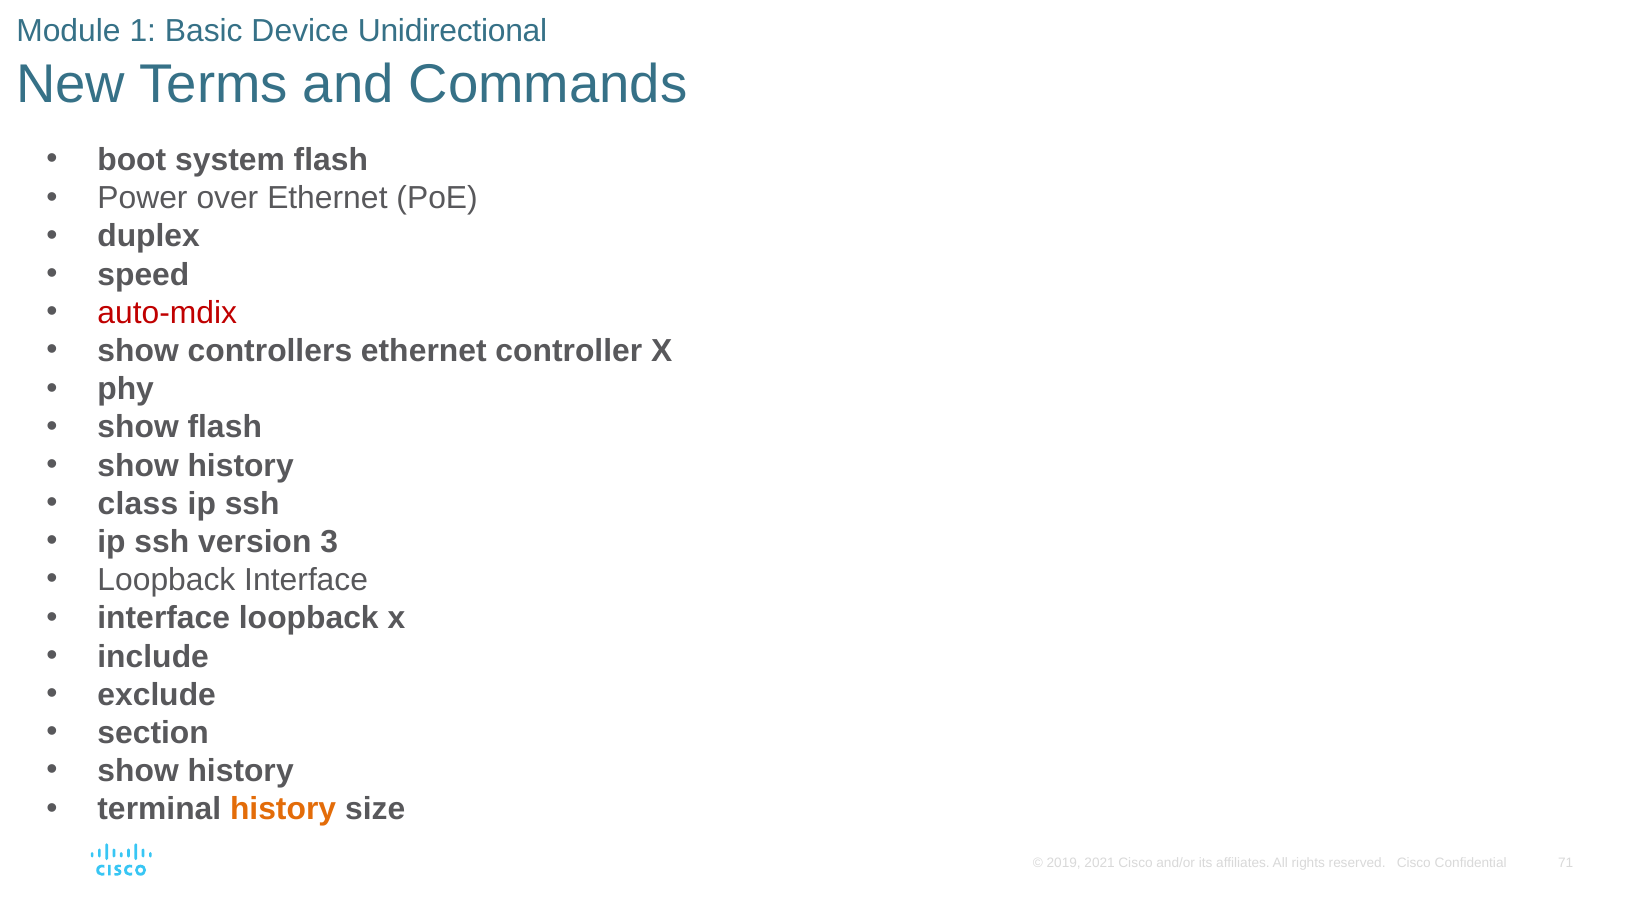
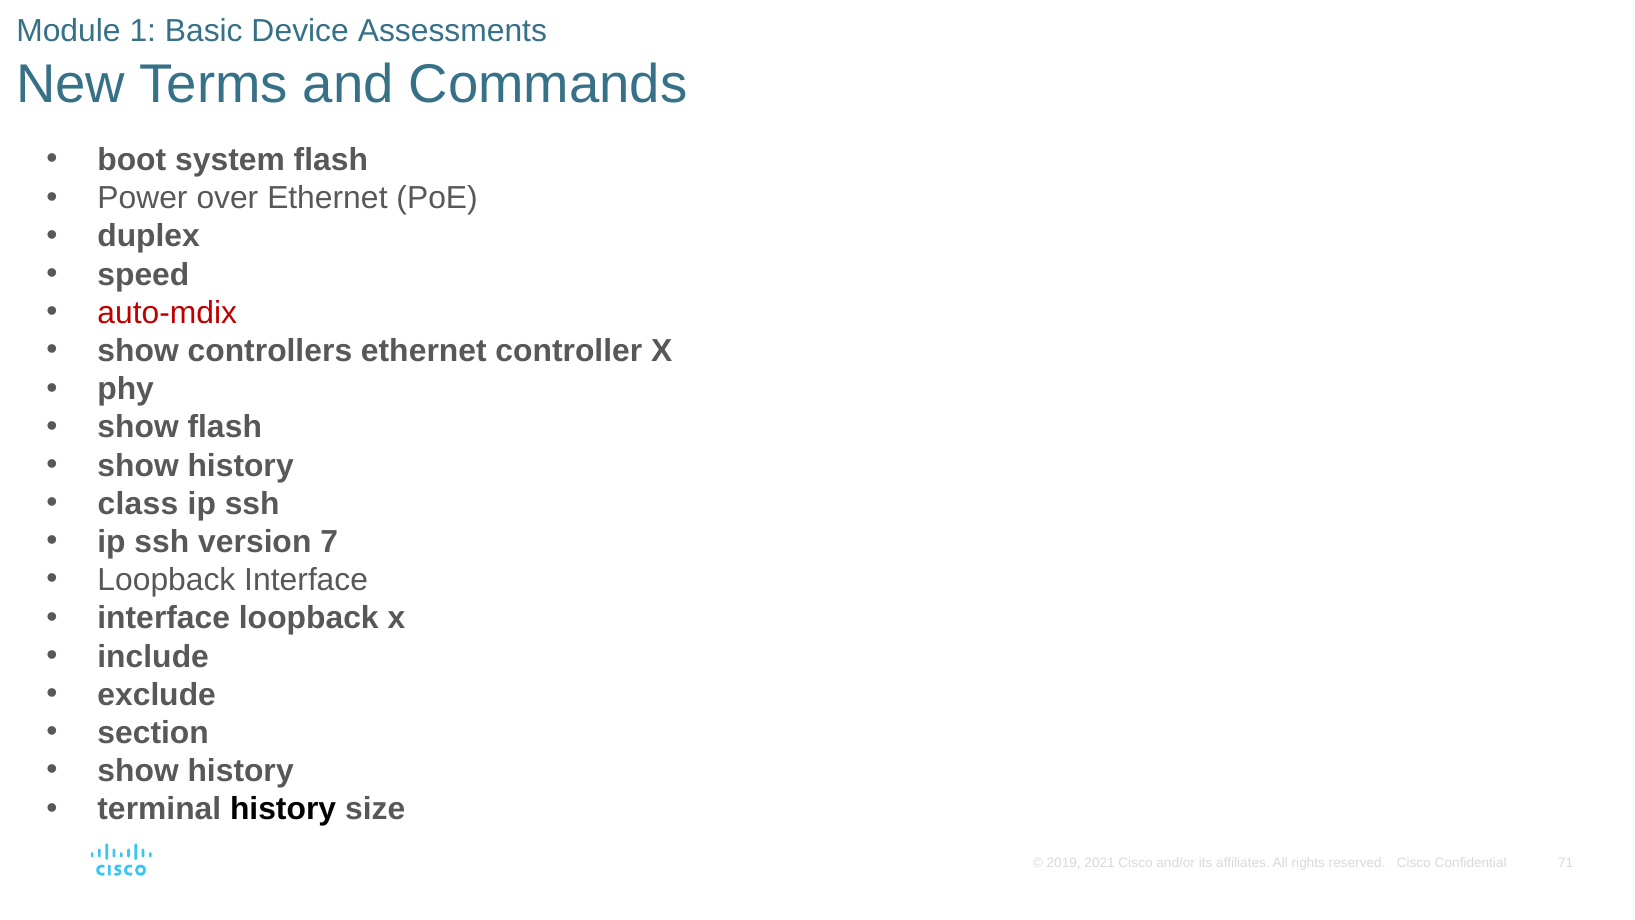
Unidirectional: Unidirectional -> Assessments
3: 3 -> 7
history at (283, 809) colour: orange -> black
